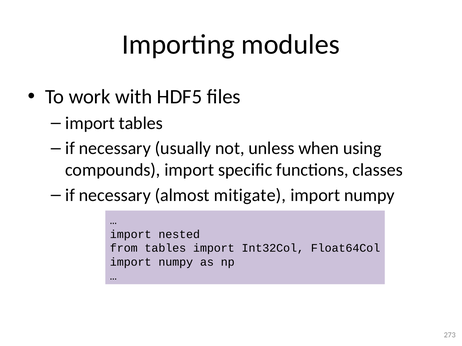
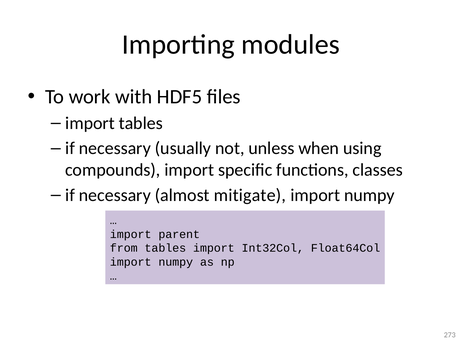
nested: nested -> parent
